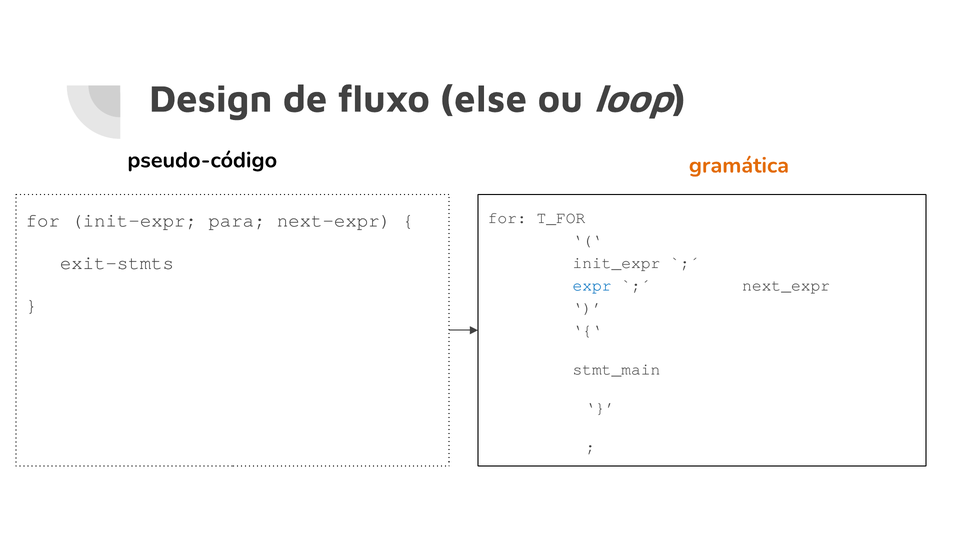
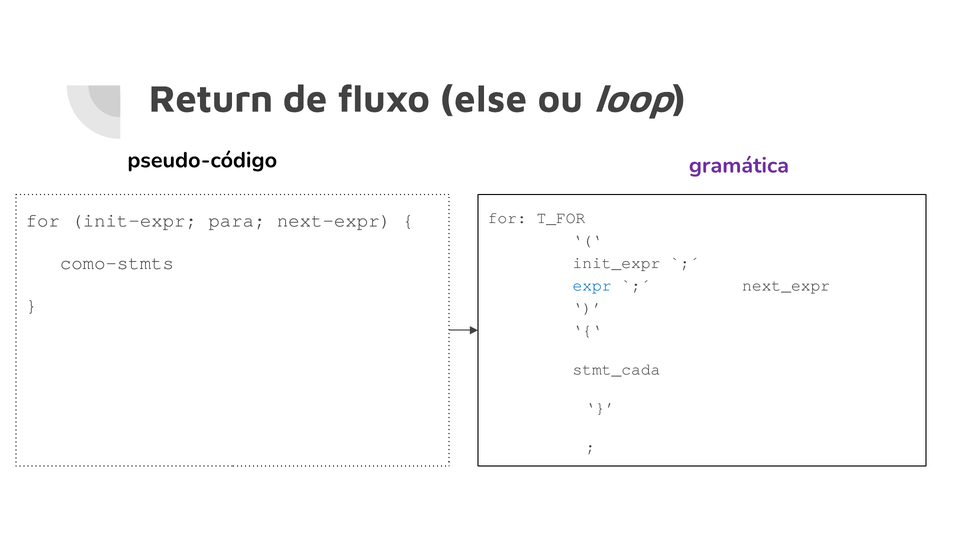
Design: Design -> Return
gramática colour: orange -> purple
exit-stmts: exit-stmts -> como-stmts
stmt_main: stmt_main -> stmt_cada
